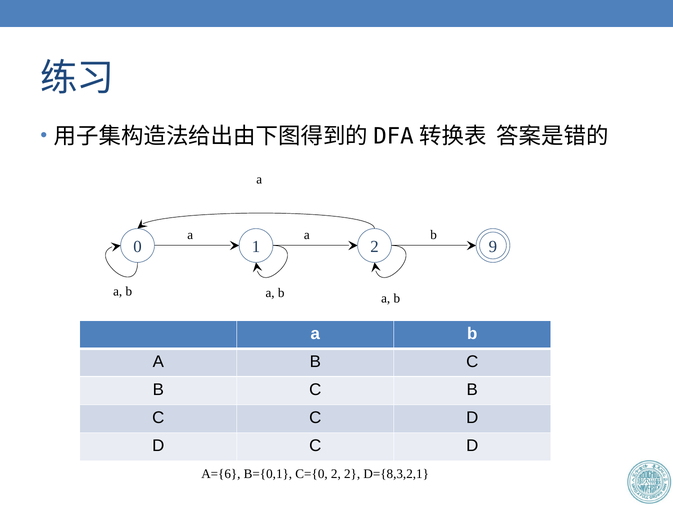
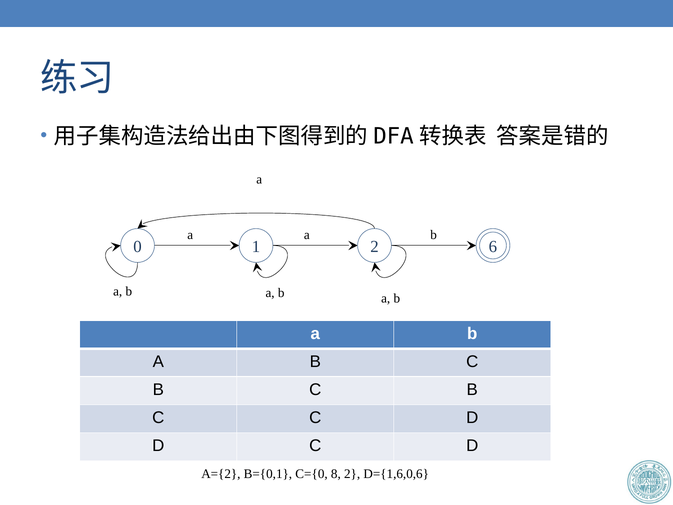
9: 9 -> 6
A={6: A={6 -> A={2
C={0 2: 2 -> 8
D={8,3,2,1: D={8,3,2,1 -> D={1,6,0,6
